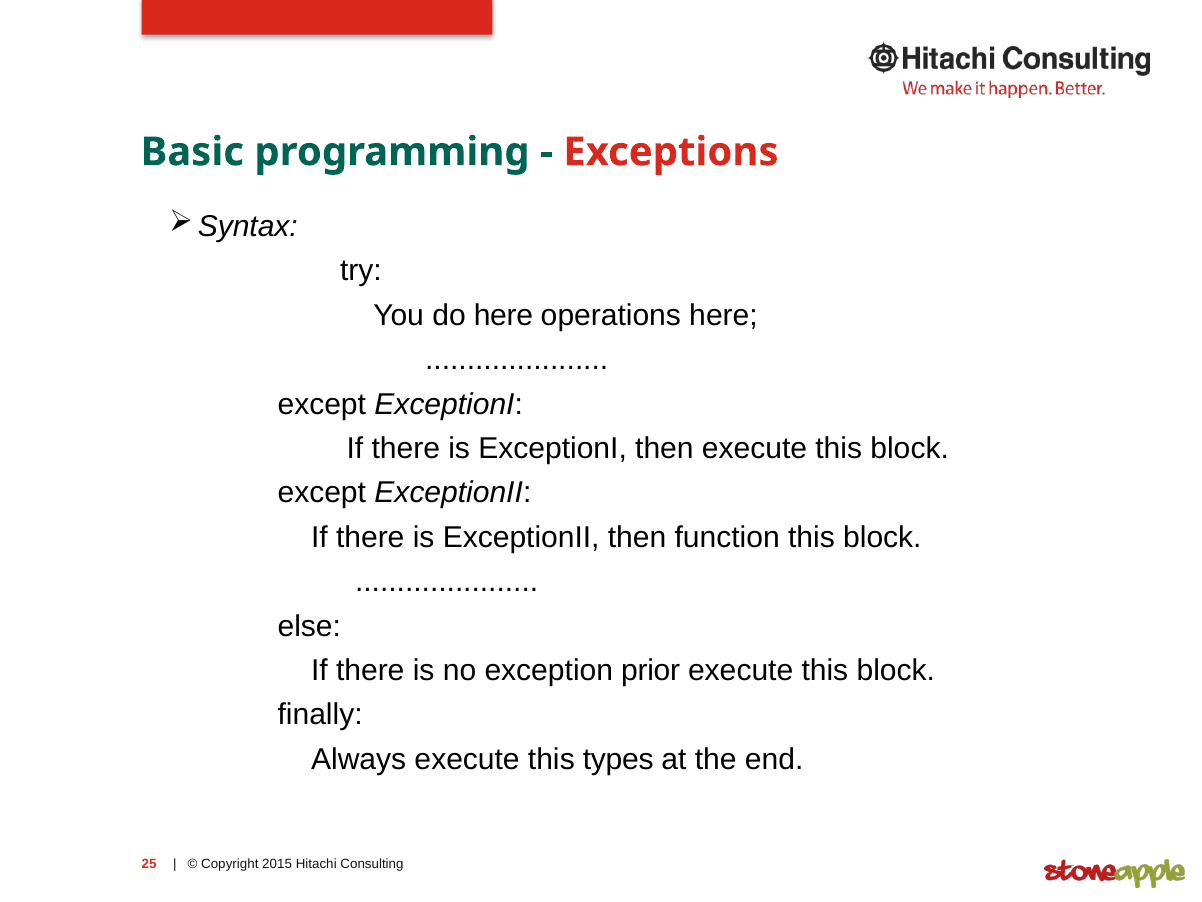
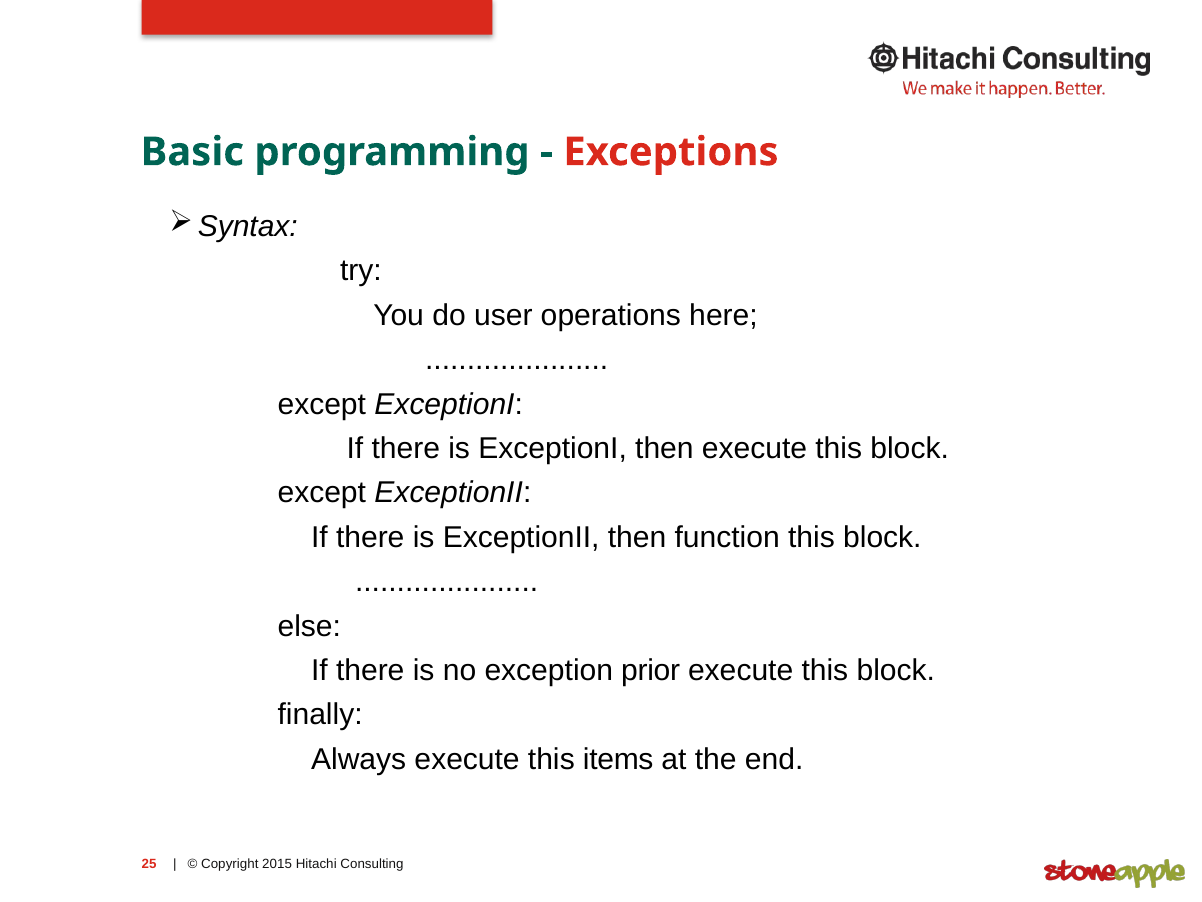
do here: here -> user
types: types -> items
